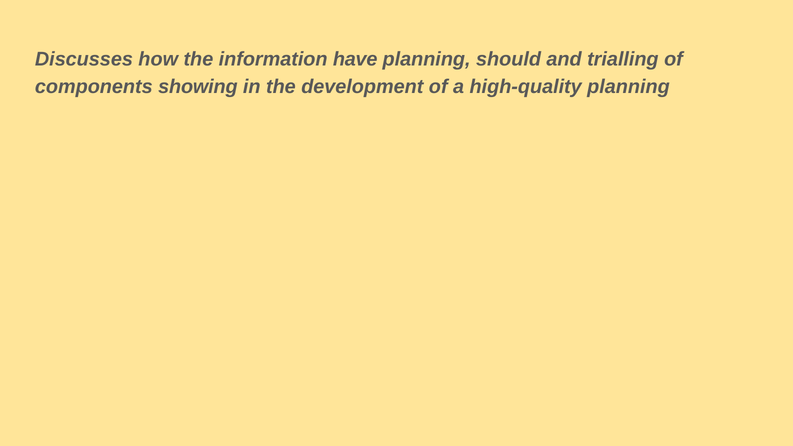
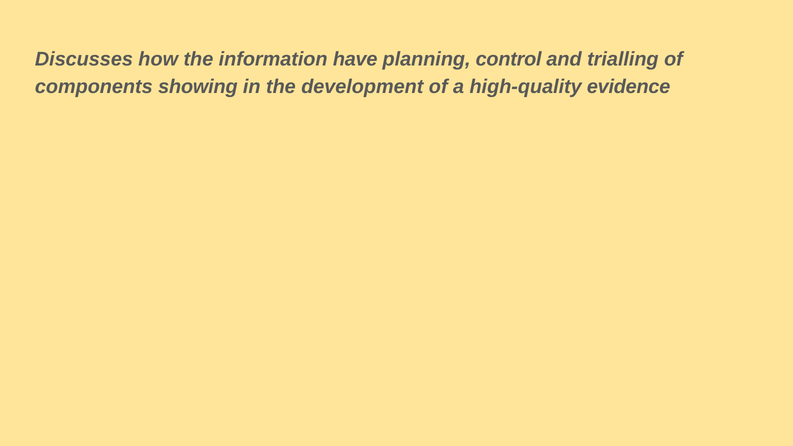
should: should -> control
high-quality planning: planning -> evidence
